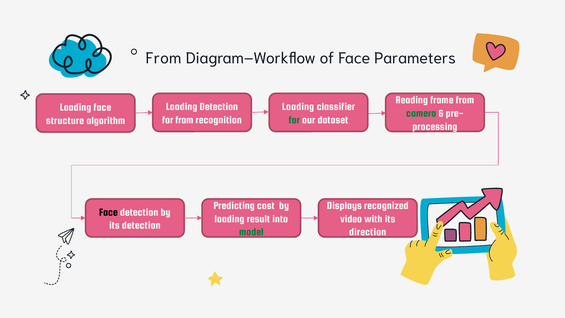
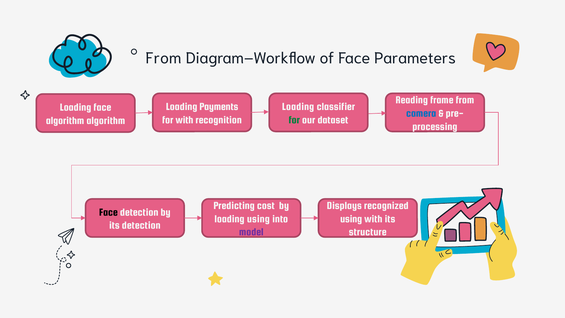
Loading Detection: Detection -> Payments
camera colour: green -> blue
for from: from -> with
structure at (65, 120): structure -> algorithm
loading result: result -> using
video at (351, 219): video -> using
model colour: green -> purple
direction: direction -> structure
